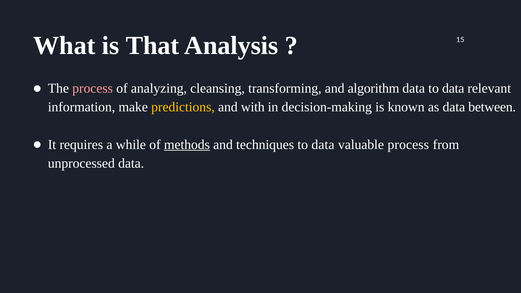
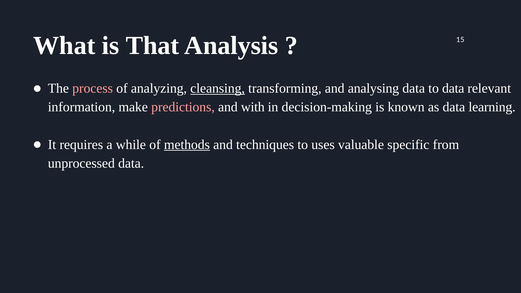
cleansing underline: none -> present
algorithm: algorithm -> analysing
predictions colour: yellow -> pink
between: between -> learning
techniques to data: data -> uses
valuable process: process -> specific
